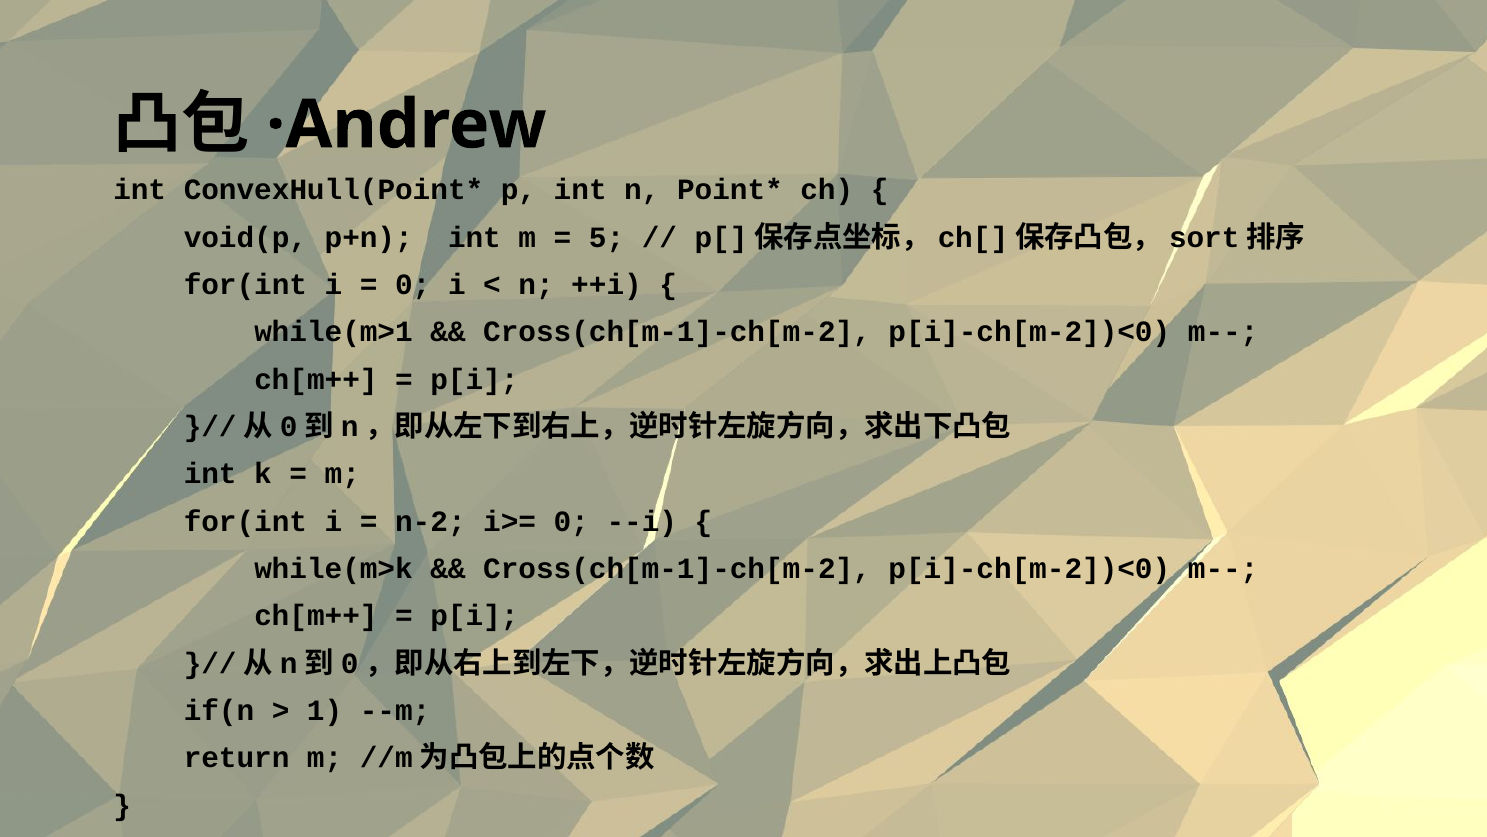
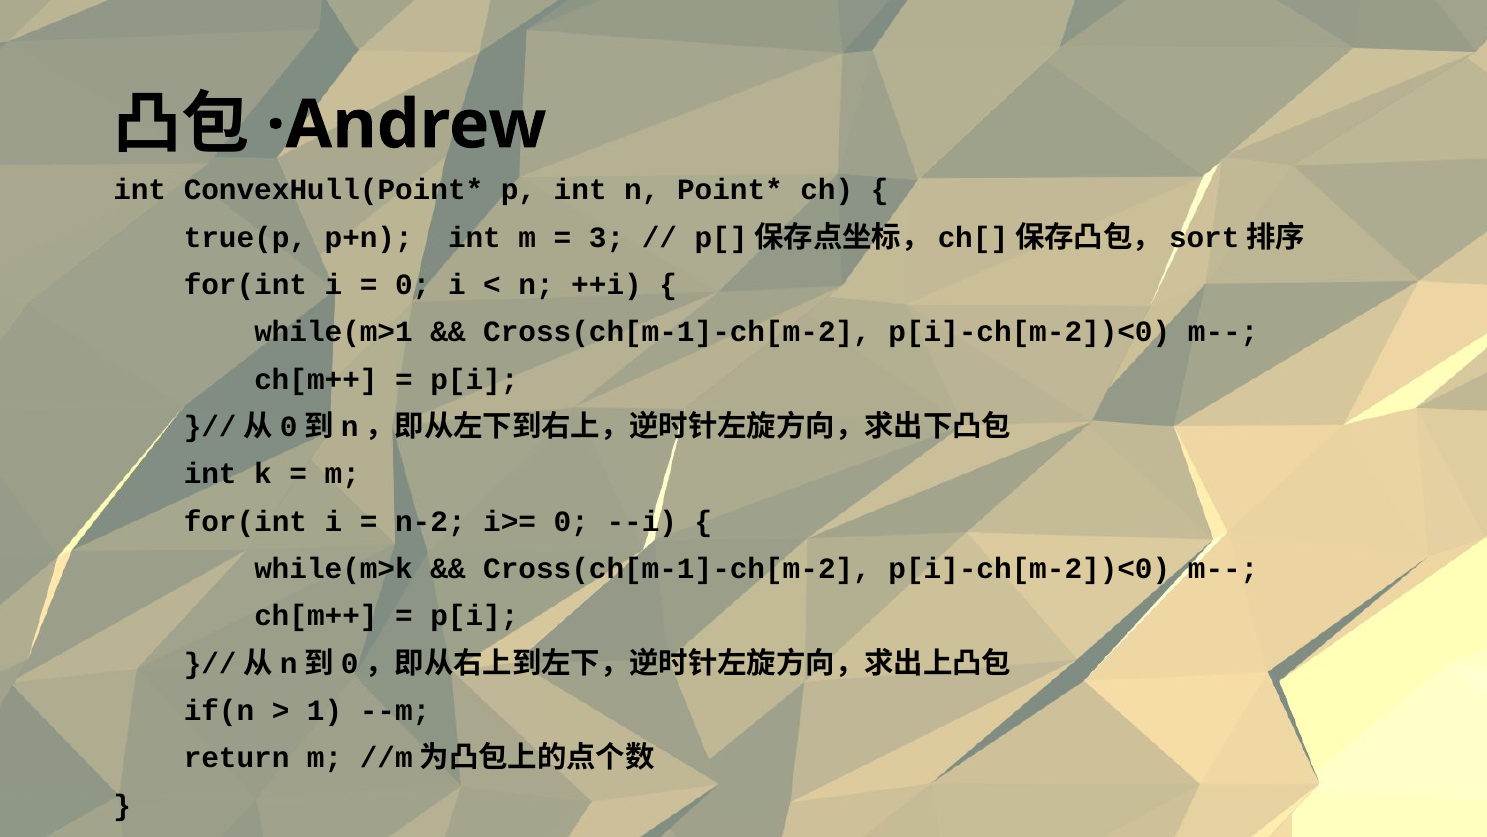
void(p: void(p -> true(p
5: 5 -> 3
